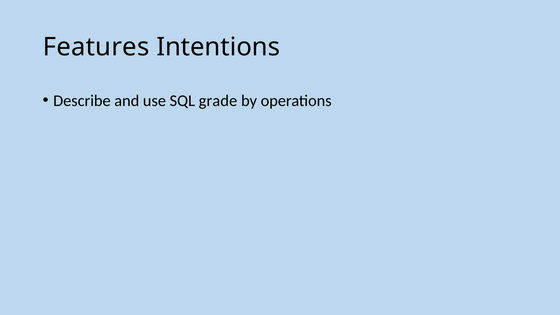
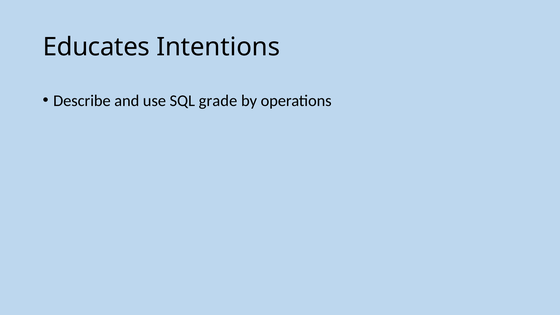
Features: Features -> Educates
